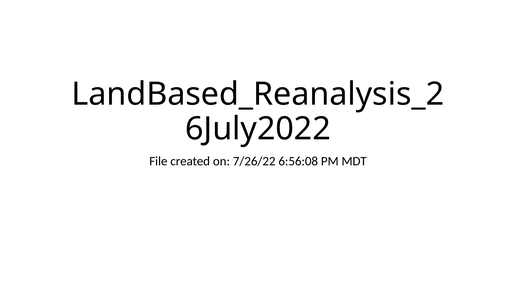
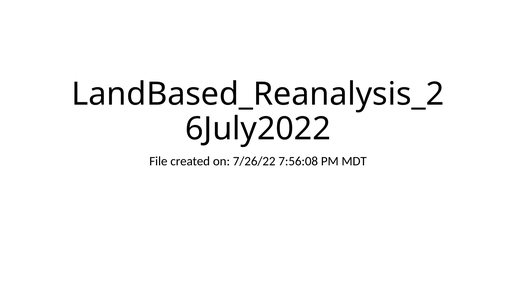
6:56:08: 6:56:08 -> 7:56:08
